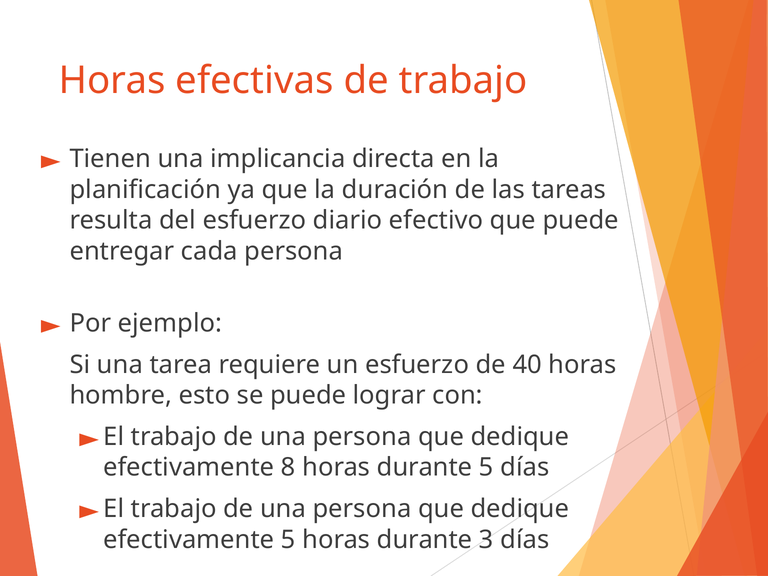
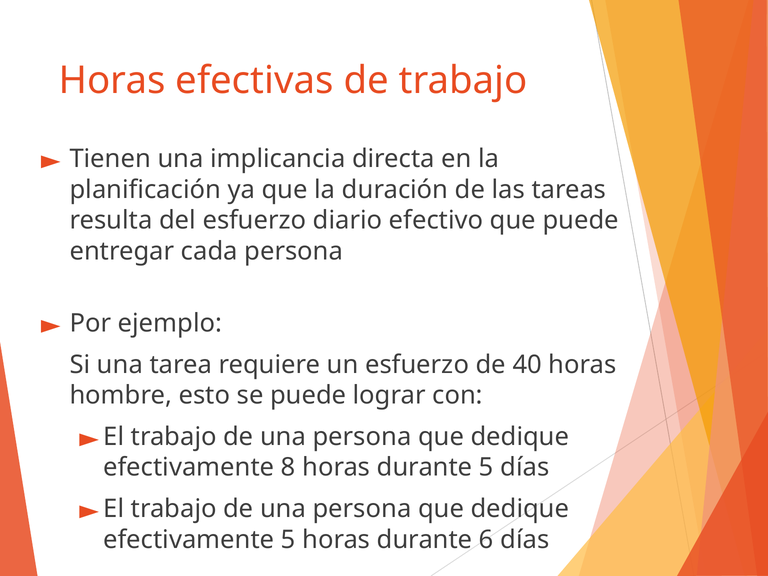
3: 3 -> 6
